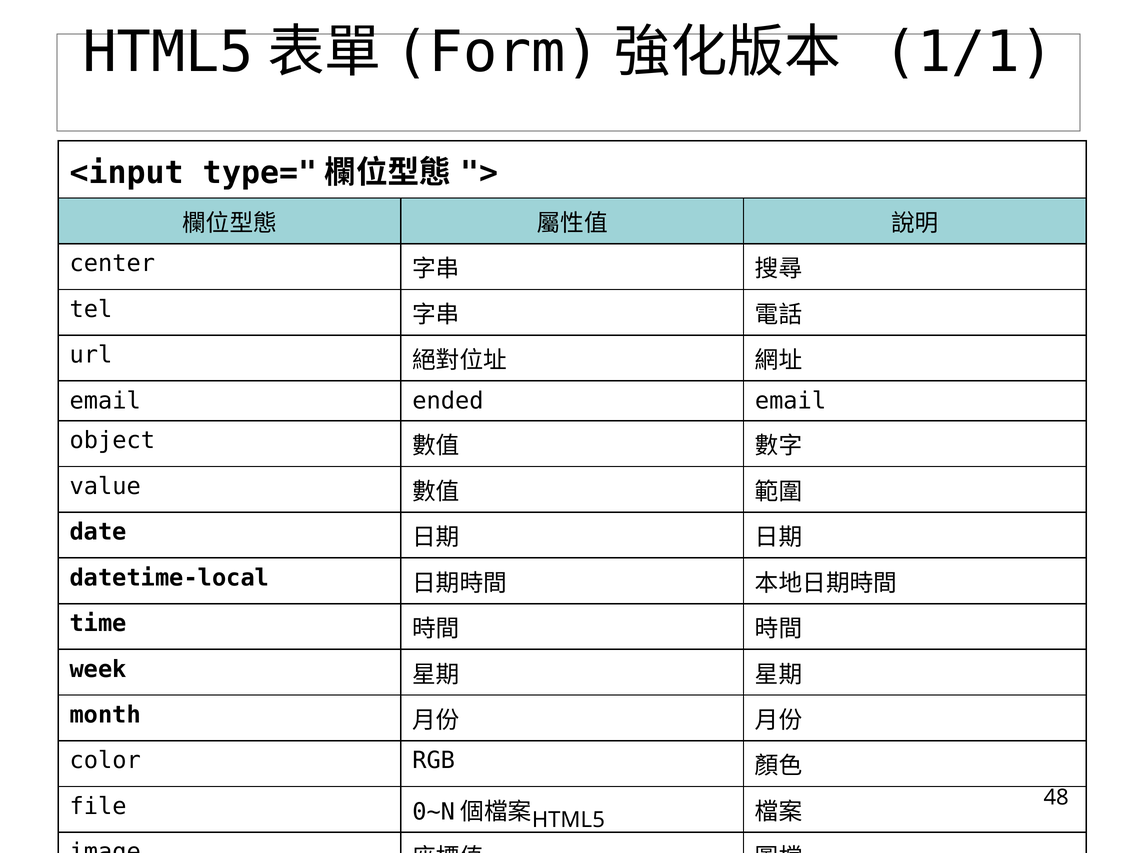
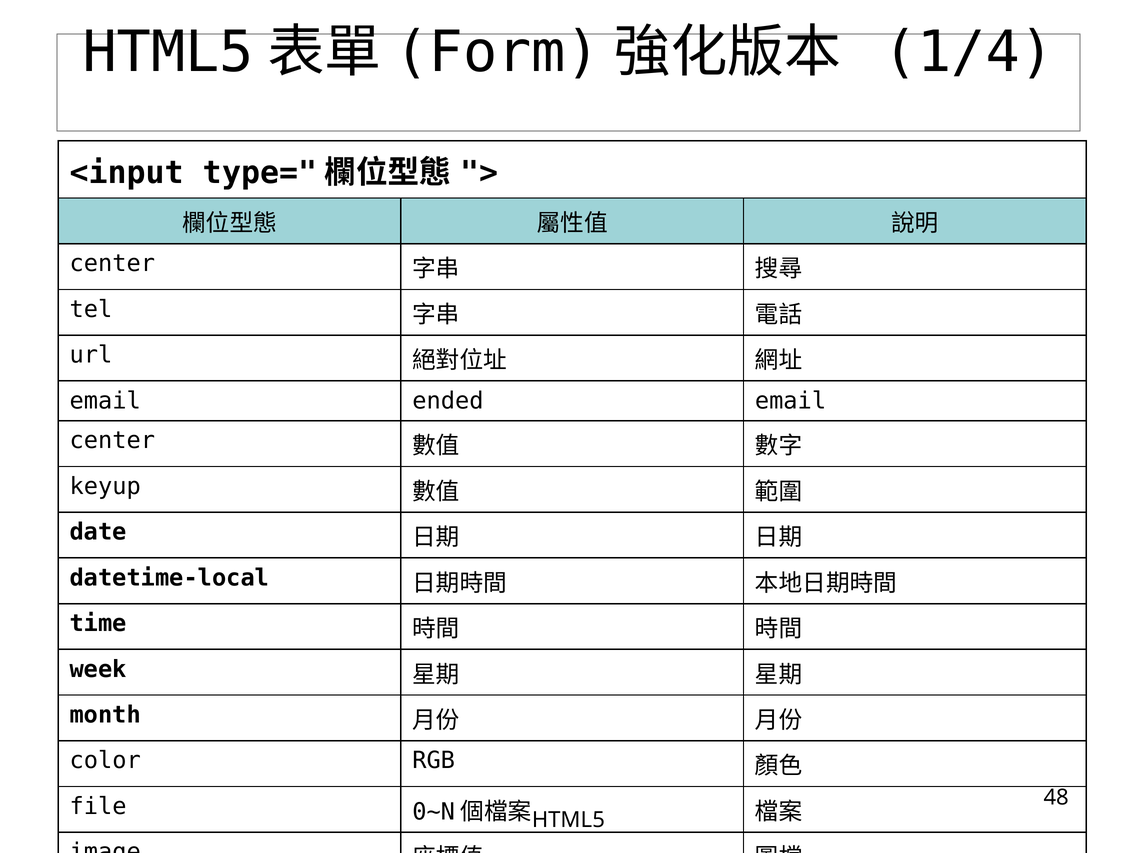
1/1: 1/1 -> 1/4
object at (112, 440): object -> center
value: value -> keyup
